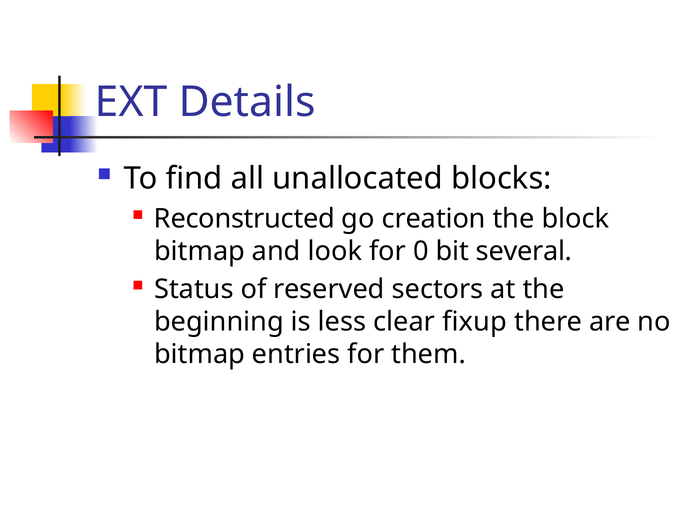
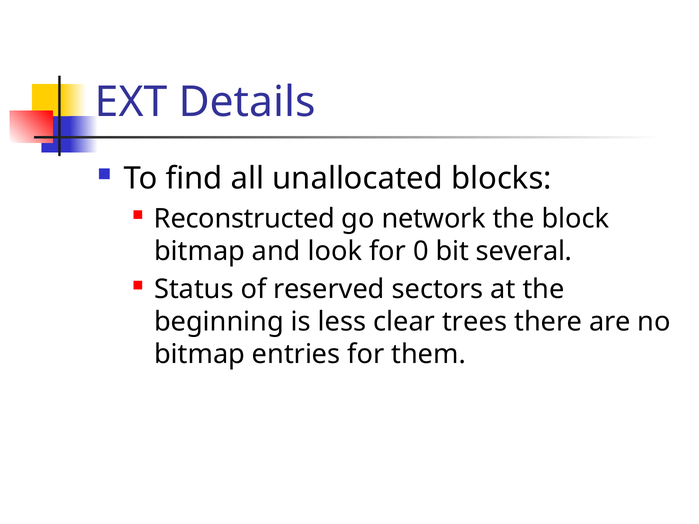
creation: creation -> network
fixup: fixup -> trees
